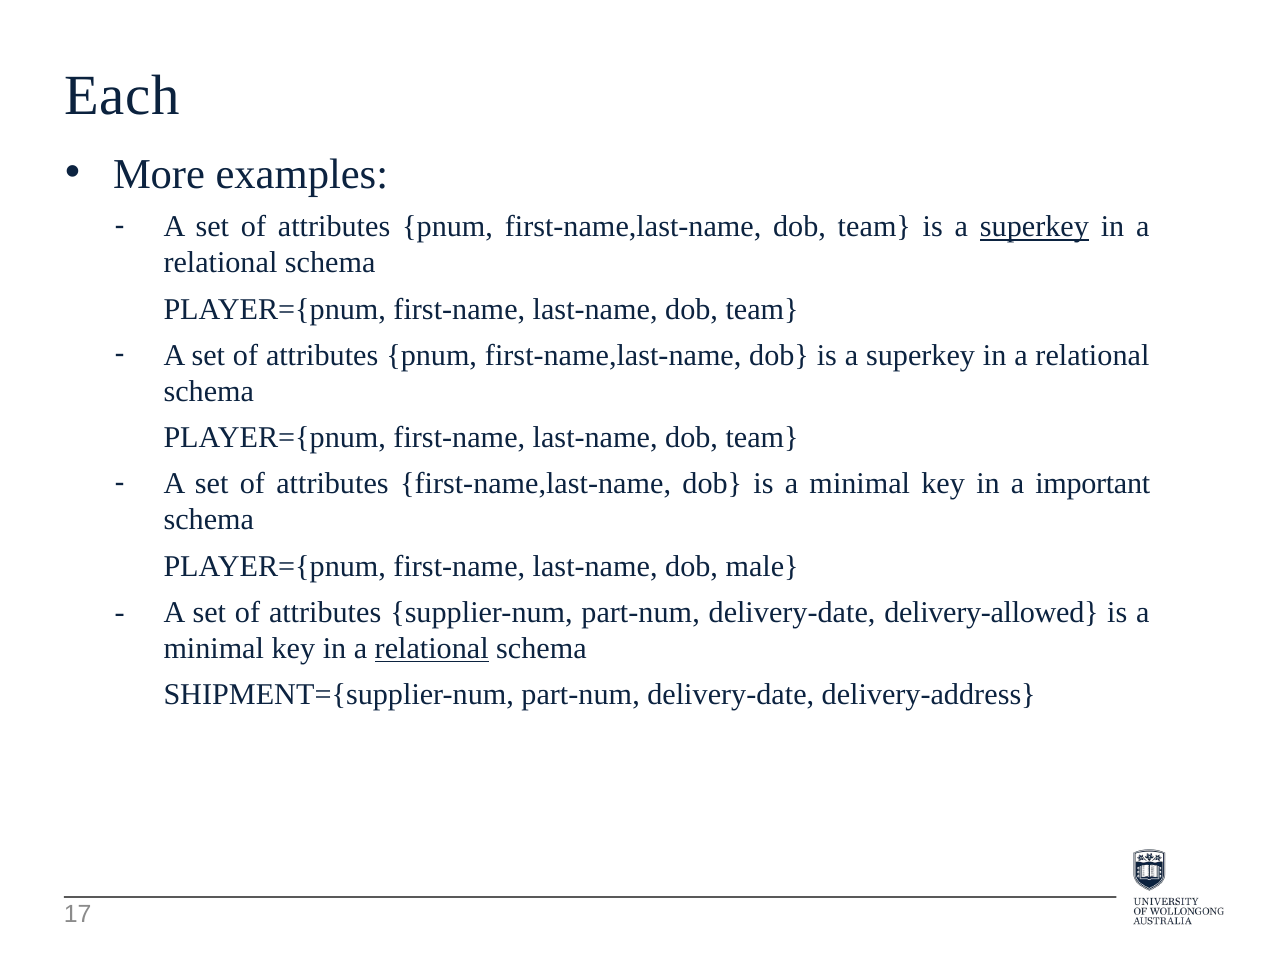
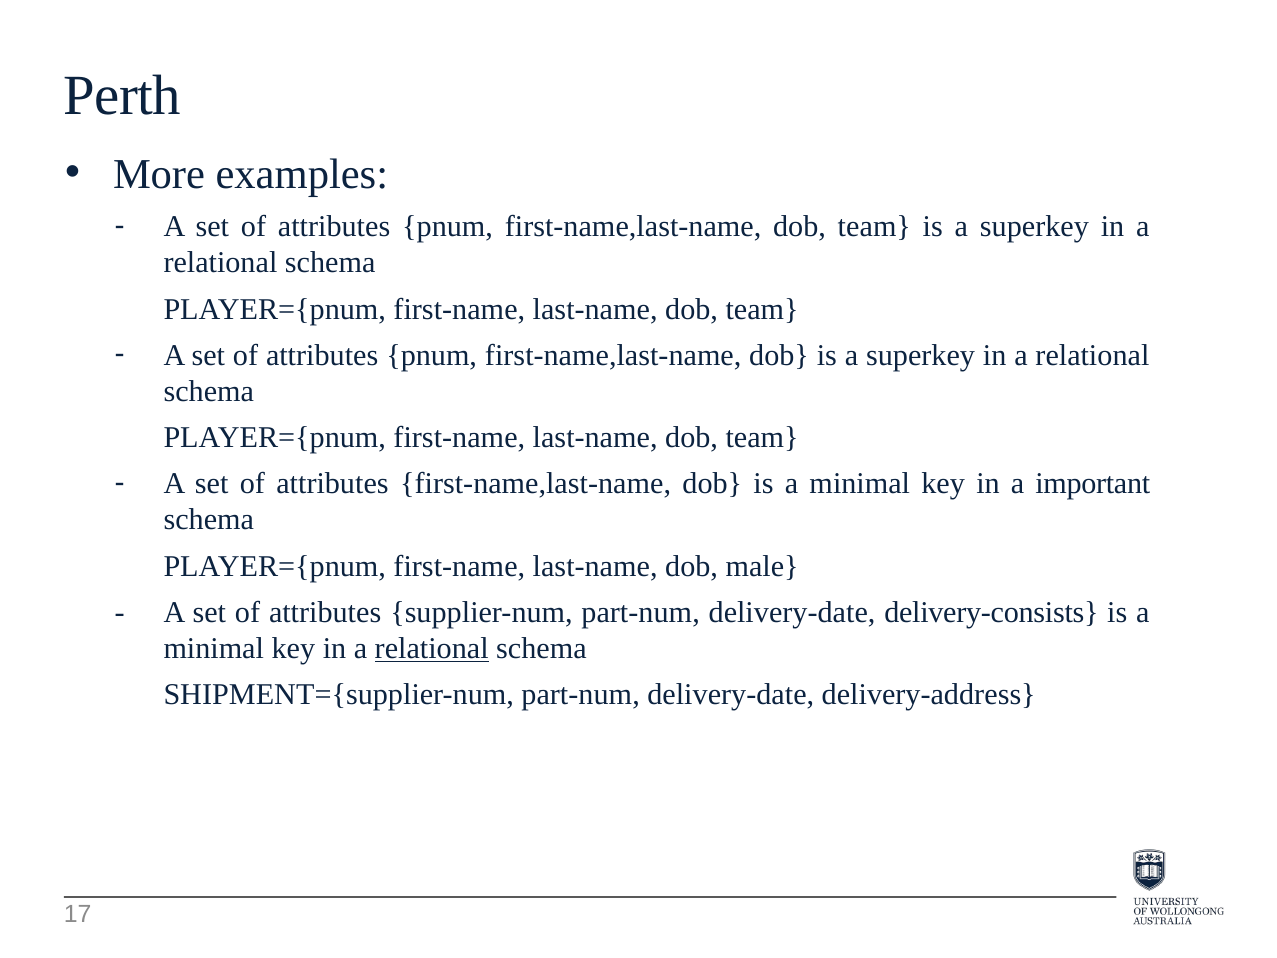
Each: Each -> Perth
superkey at (1034, 227) underline: present -> none
delivery-allowed: delivery-allowed -> delivery-consists
